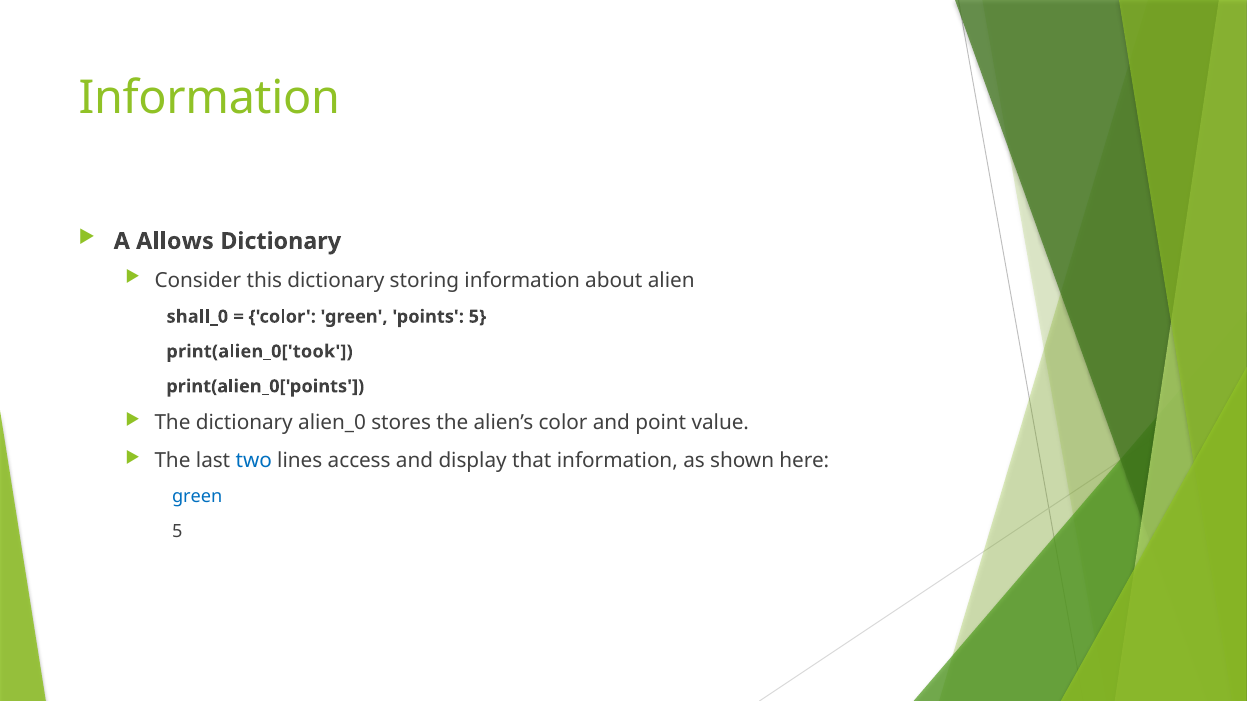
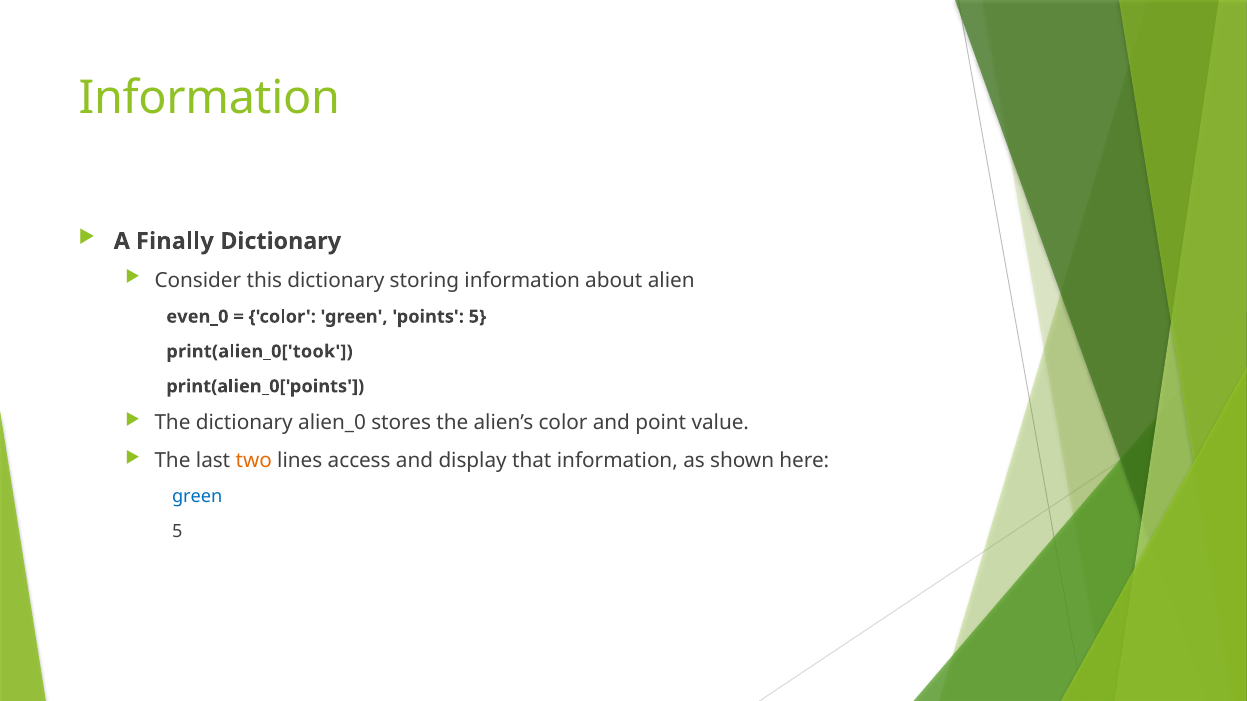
Allows: Allows -> Finally
shall_0: shall_0 -> even_0
two colour: blue -> orange
